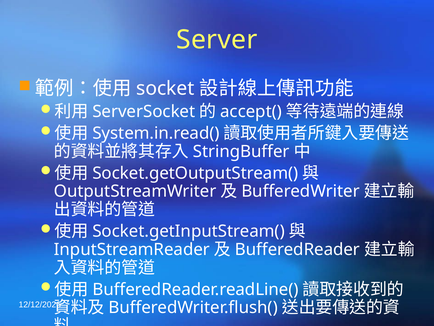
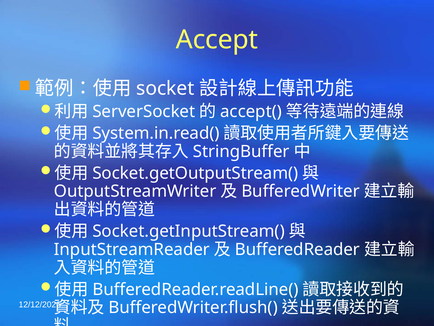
Server: Server -> Accept
